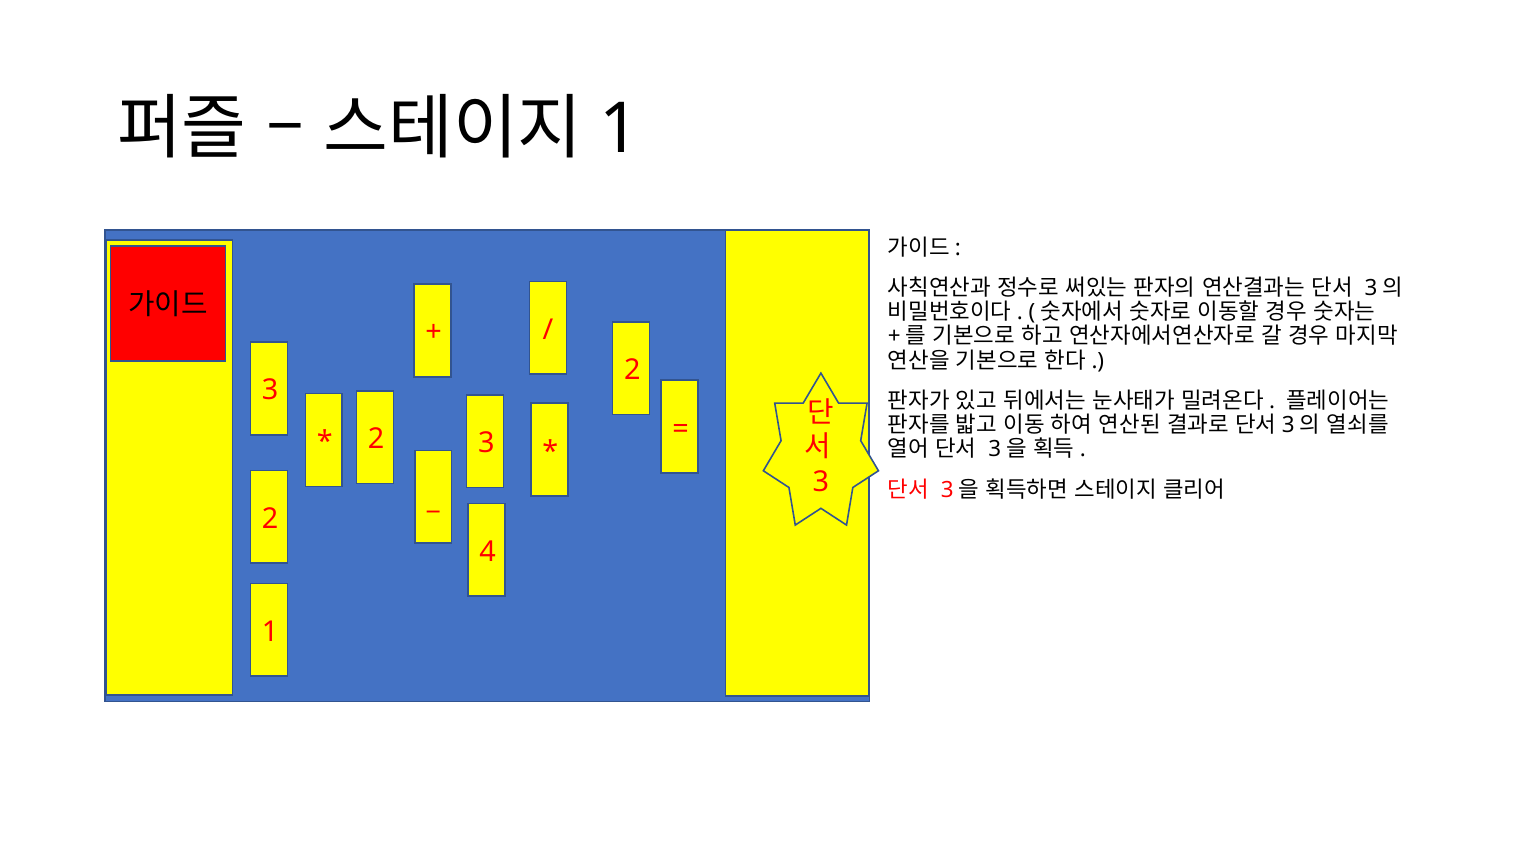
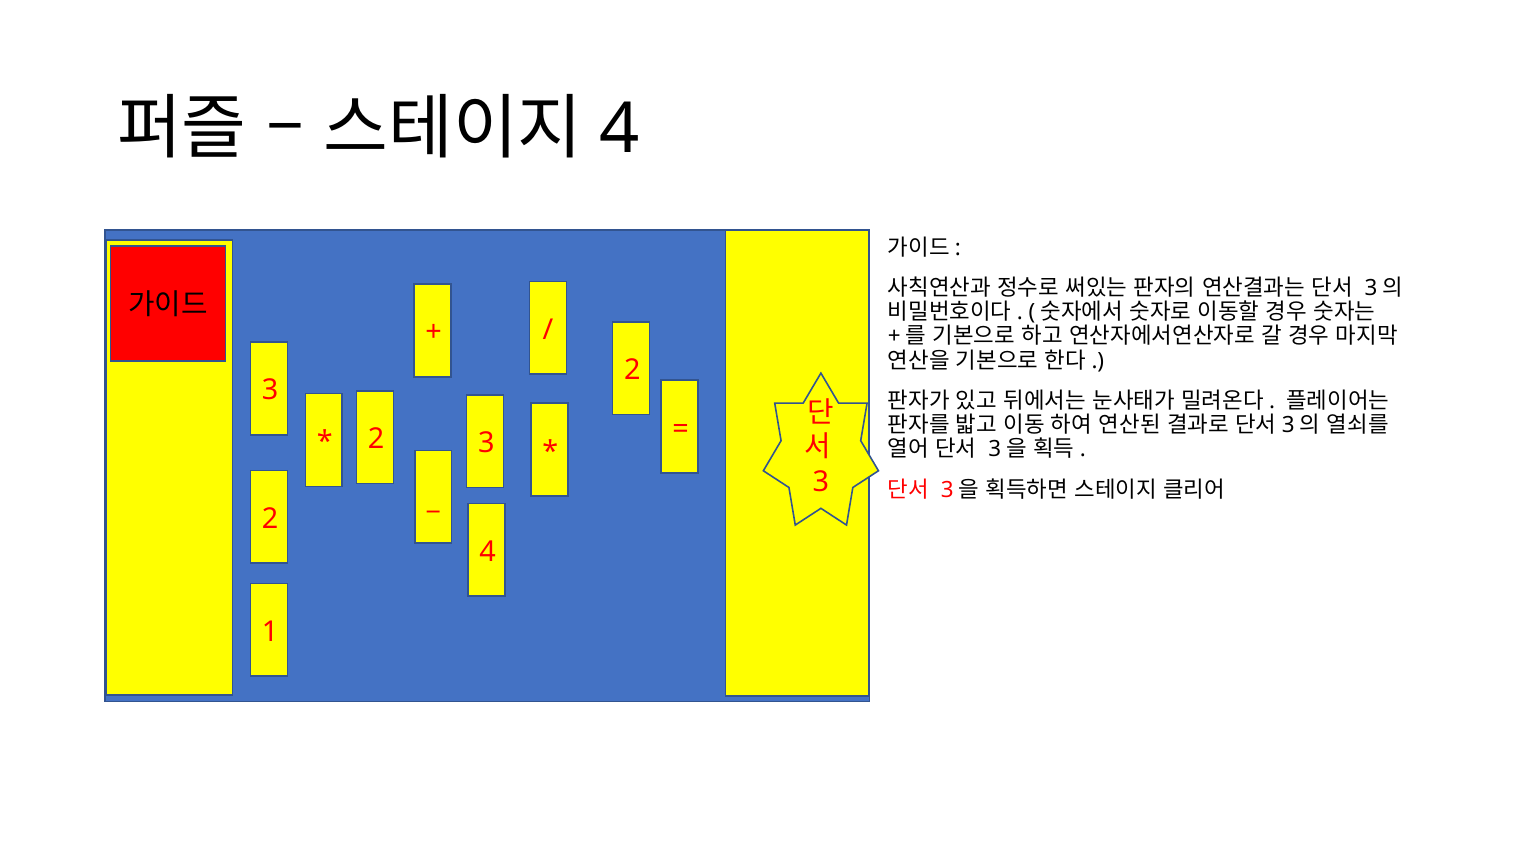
1 at (620, 129): 1 -> 4
